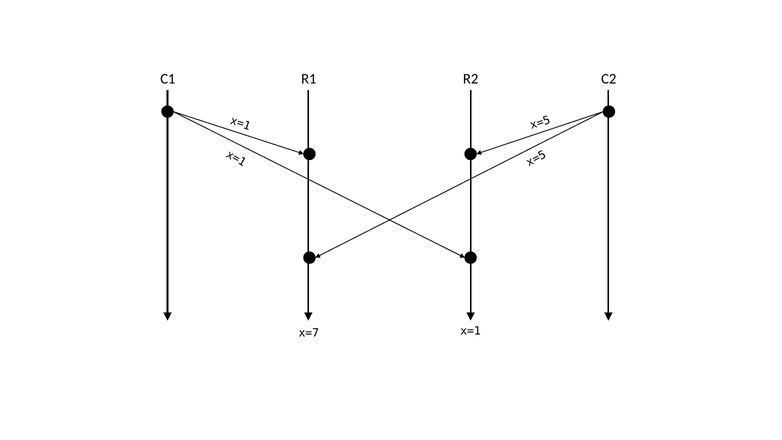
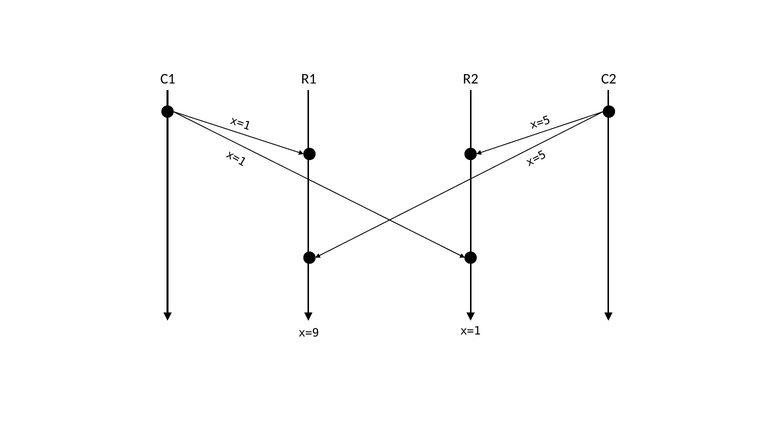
x=7: x=7 -> x=9
